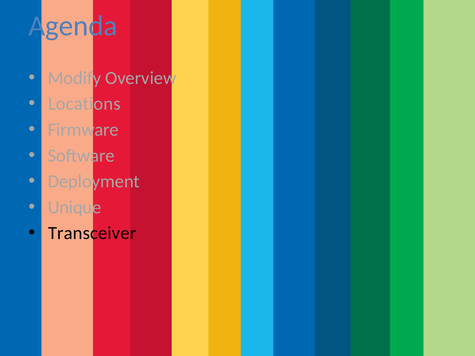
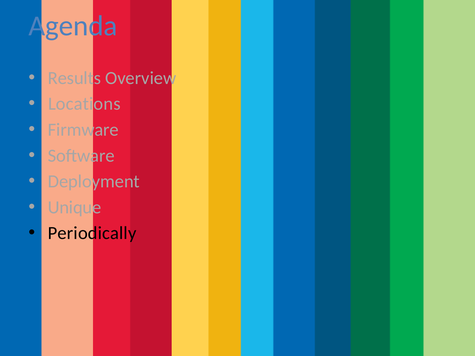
Modify: Modify -> Results
Transceiver: Transceiver -> Periodically
